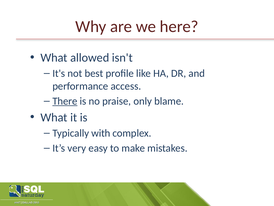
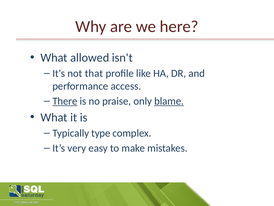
best: best -> that
blame underline: none -> present
with: with -> type
